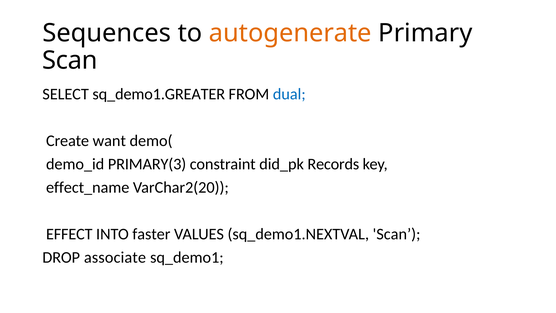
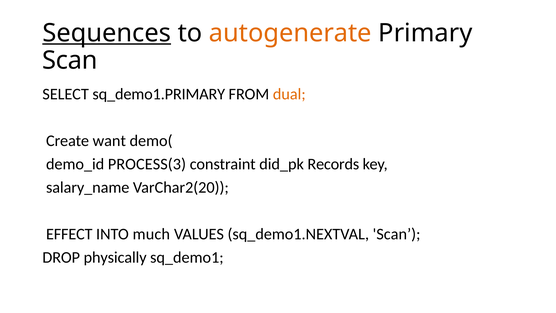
Sequences underline: none -> present
sq_demo1.GREATER: sq_demo1.GREATER -> sq_demo1.PRIMARY
dual colour: blue -> orange
PRIMARY(3: PRIMARY(3 -> PROCESS(3
effect_name: effect_name -> salary_name
faster: faster -> much
associate: associate -> physically
